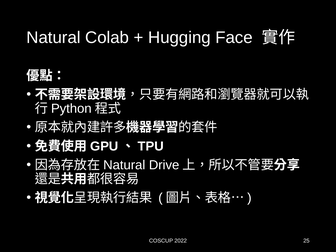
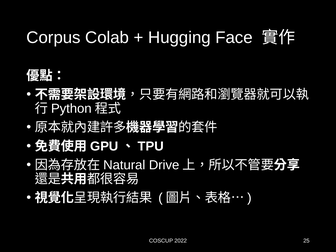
Natural at (54, 38): Natural -> Corpus
